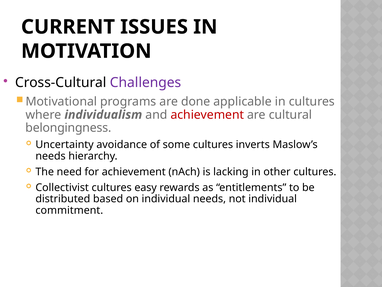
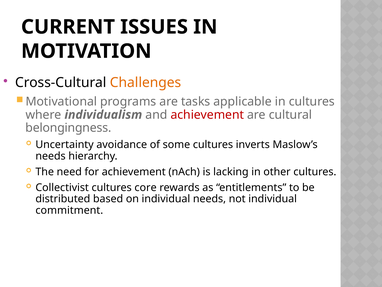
Challenges colour: purple -> orange
done: done -> tasks
easy: easy -> core
